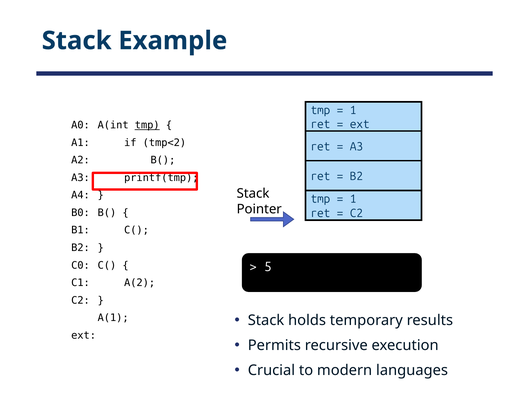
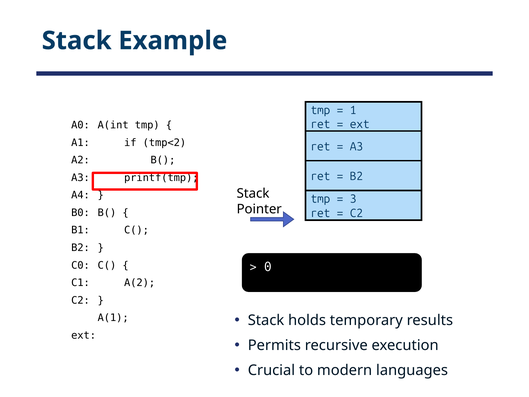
tmp at (147, 125) underline: present -> none
1 at (353, 199): 1 -> 3
5: 5 -> 0
